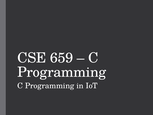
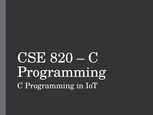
659: 659 -> 820
